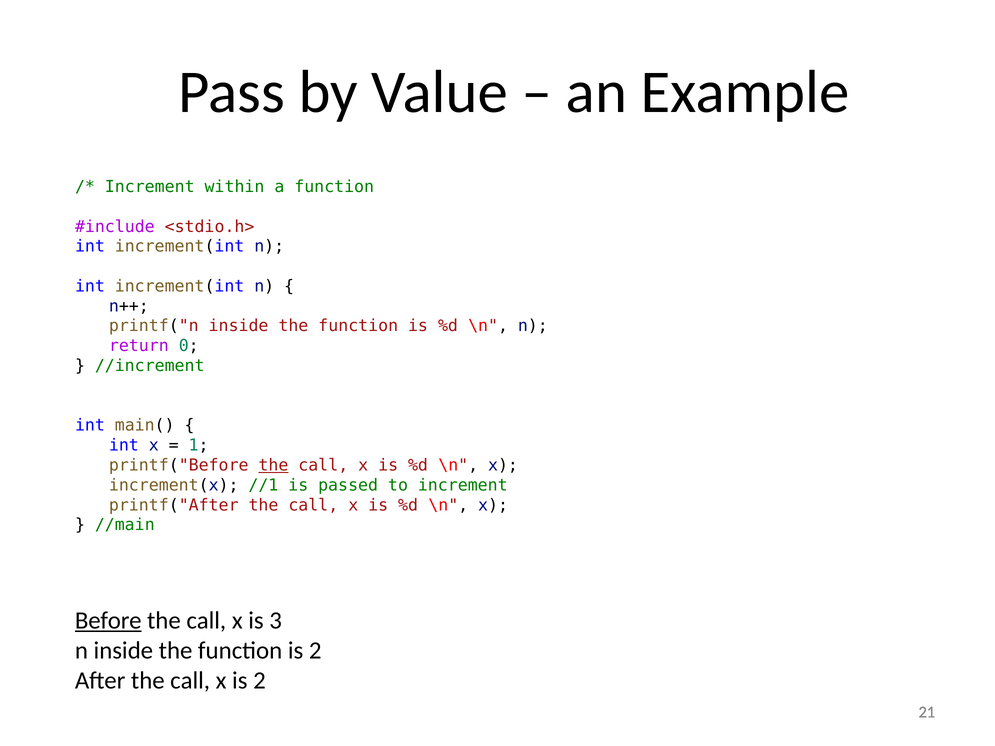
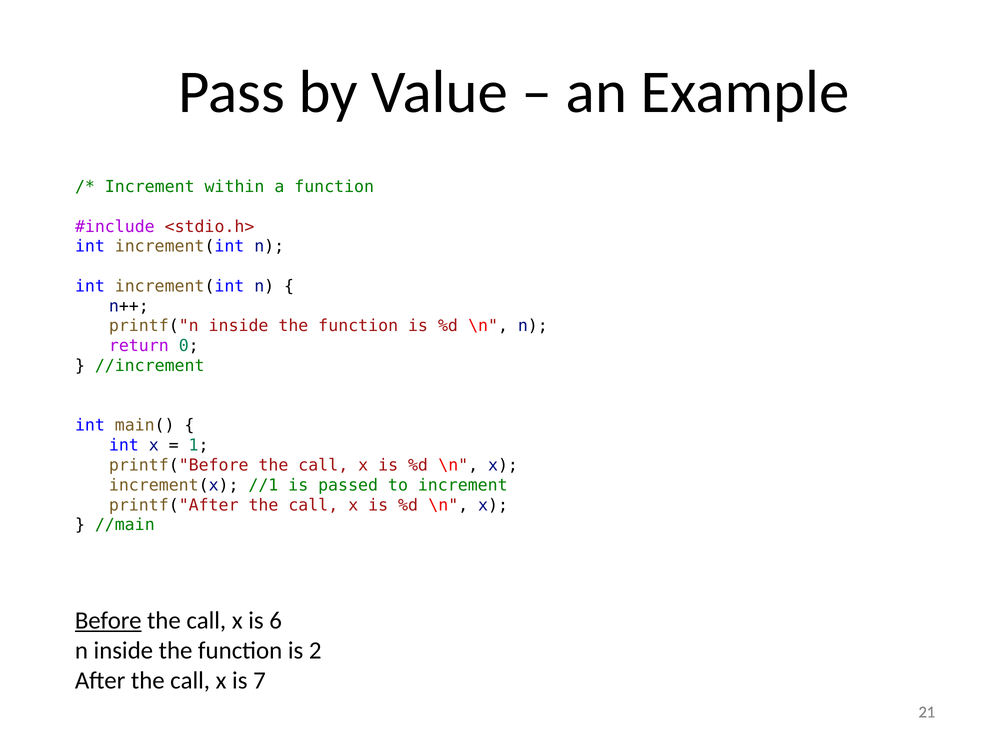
the at (273, 465) underline: present -> none
3: 3 -> 6
x is 2: 2 -> 7
